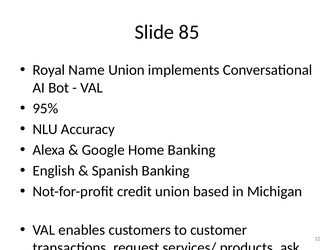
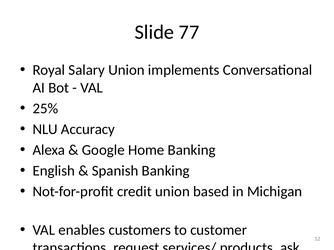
85: 85 -> 77
Name: Name -> Salary
95%: 95% -> 25%
